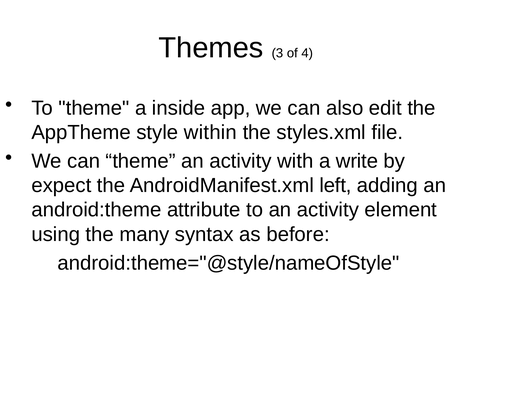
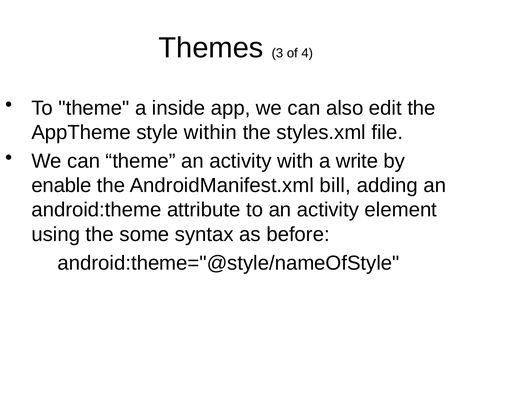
expect: expect -> enable
left: left -> bill
many: many -> some
